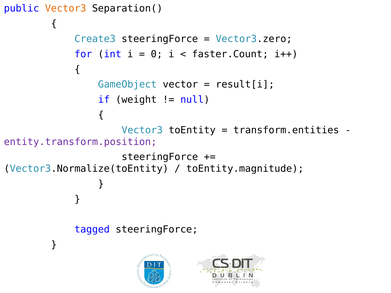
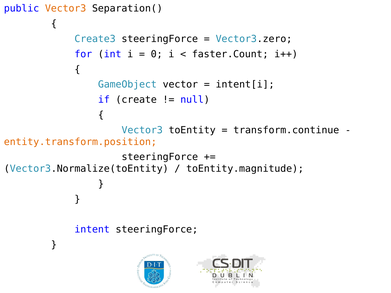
result[i: result[i -> intent[i
weight: weight -> create
transform.entities: transform.entities -> transform.continue
entity.transform.position colour: purple -> orange
tagged: tagged -> intent
